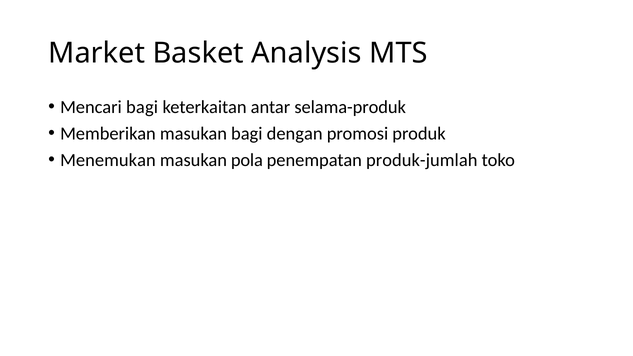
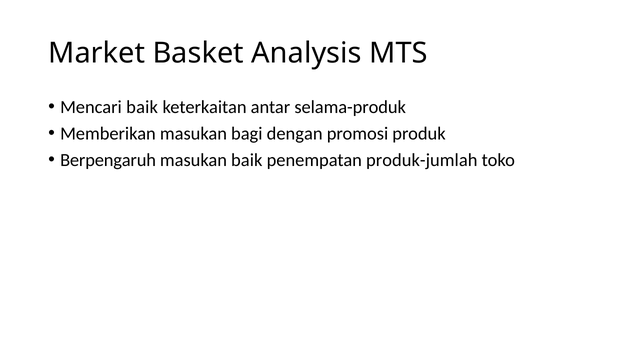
Mencari bagi: bagi -> baik
Menemukan: Menemukan -> Berpengaruh
masukan pola: pola -> baik
